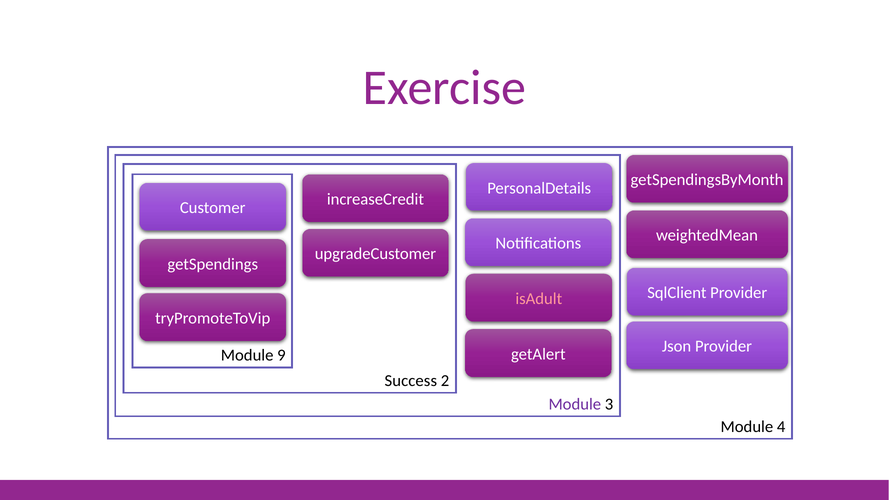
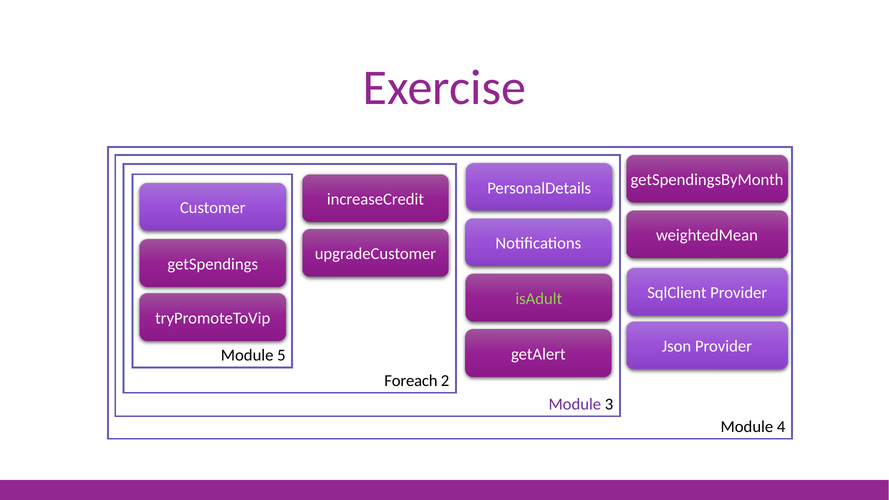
isAdult colour: pink -> light green
9: 9 -> 5
Success: Success -> Foreach
